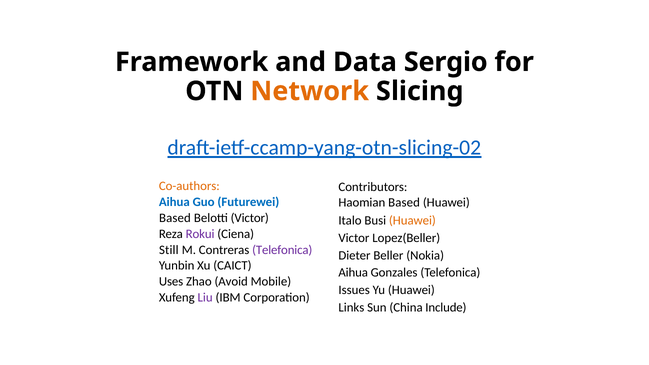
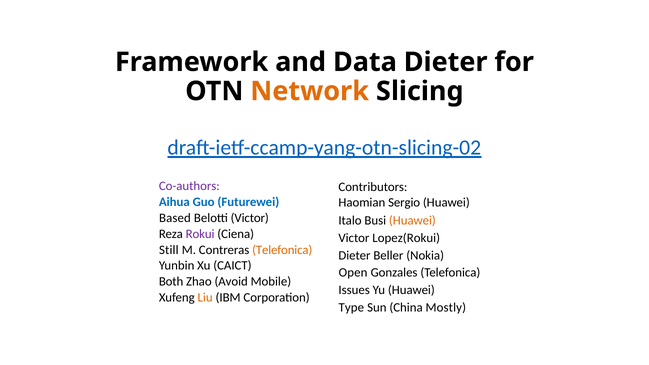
Data Sergio: Sergio -> Dieter
Co-authors colour: orange -> purple
Haomian Based: Based -> Sergio
Lopez(Beller: Lopez(Beller -> Lopez(Rokui
Telefonica at (282, 250) colour: purple -> orange
Aihua at (353, 273): Aihua -> Open
Uses: Uses -> Both
Liu colour: purple -> orange
Links: Links -> Type
Include: Include -> Mostly
